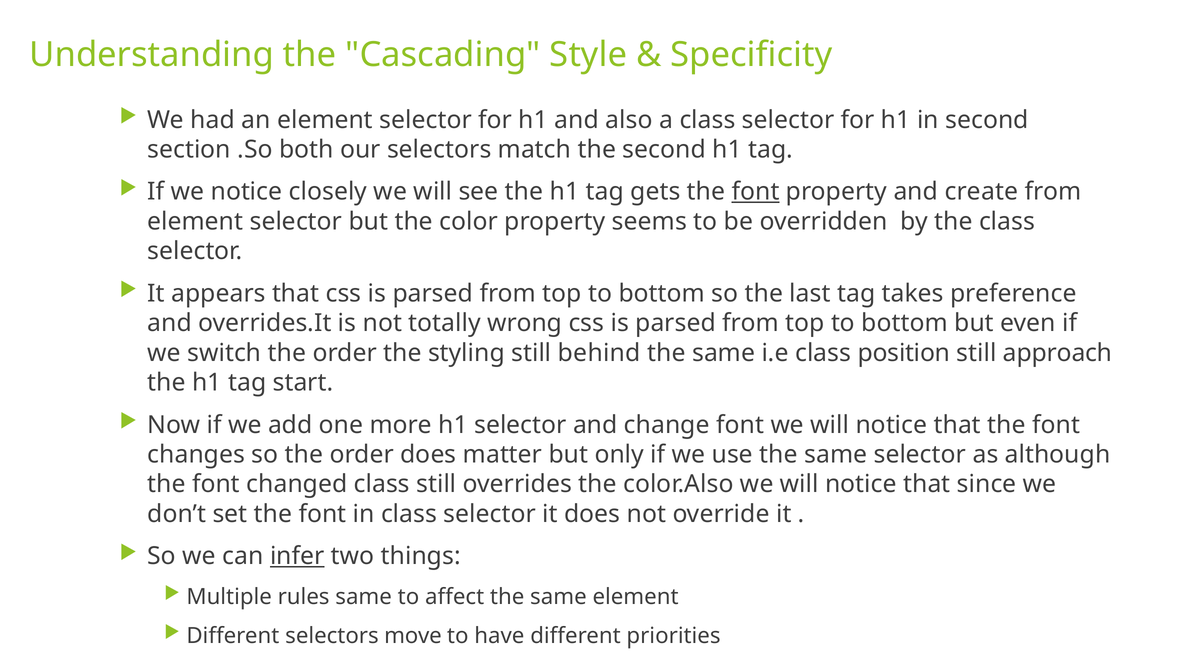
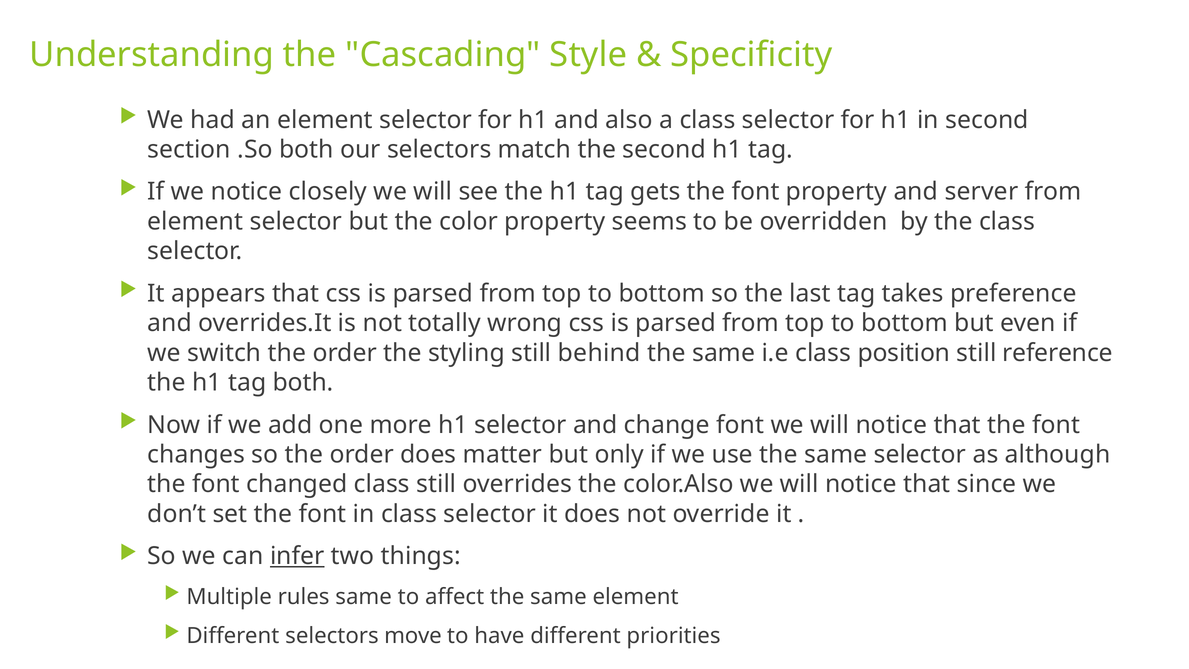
font at (756, 192) underline: present -> none
create: create -> server
approach: approach -> reference
tag start: start -> both
